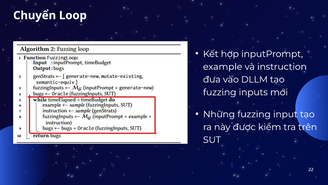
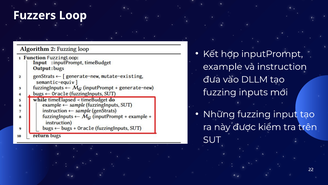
Chuyển: Chuyển -> Fuzzers
